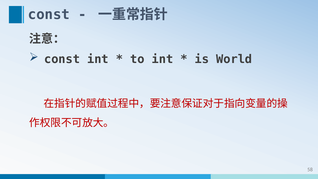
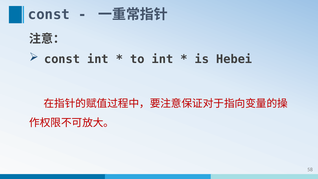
World: World -> Hebei
